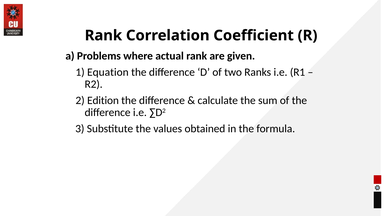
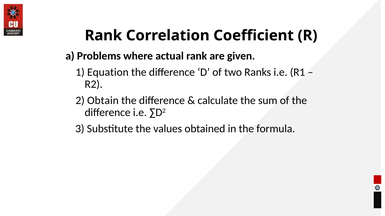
Edition: Edition -> Obtain
